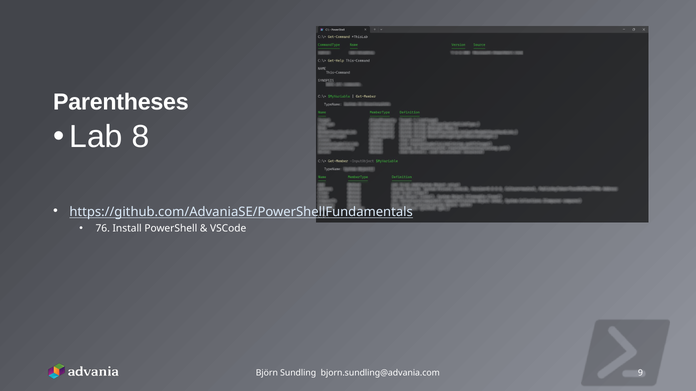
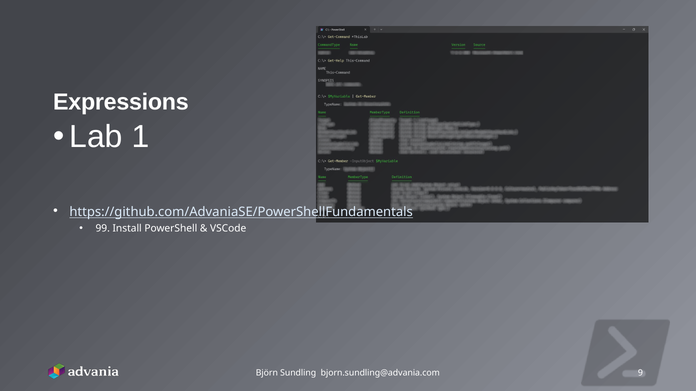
Parentheses: Parentheses -> Expressions
8: 8 -> 1
76: 76 -> 99
